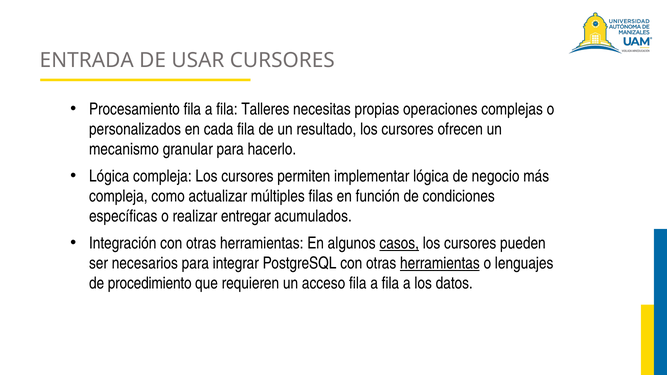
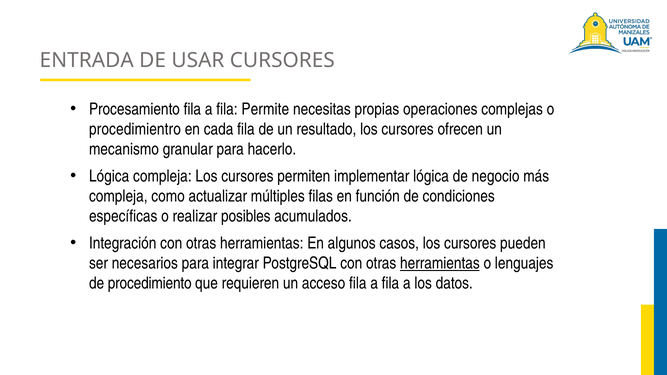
Talleres: Talleres -> Permite
personalizados: personalizados -> procedimientro
entregar: entregar -> posibles
casos underline: present -> none
